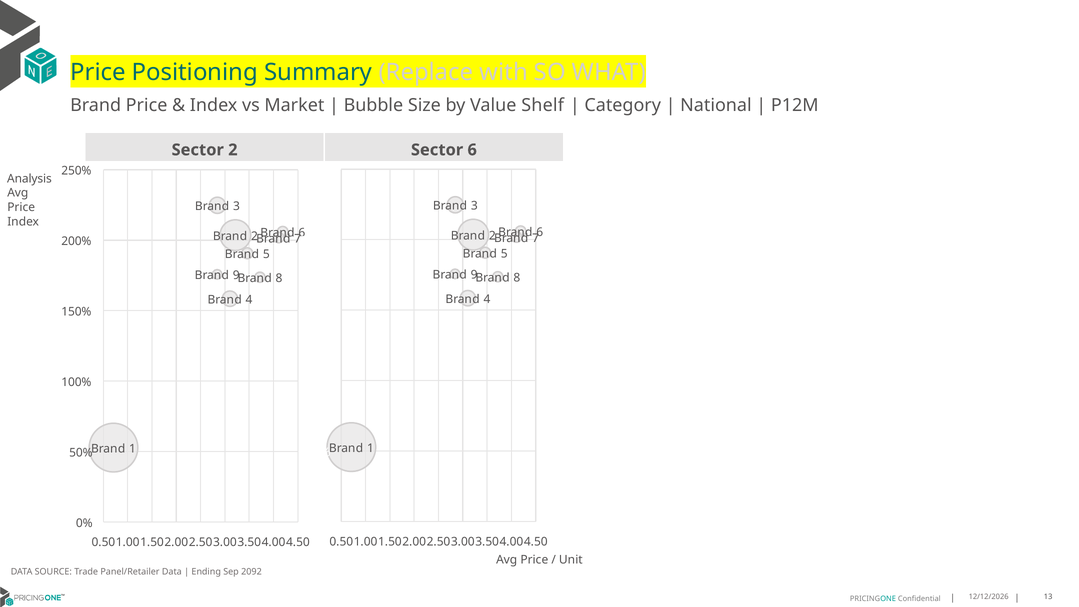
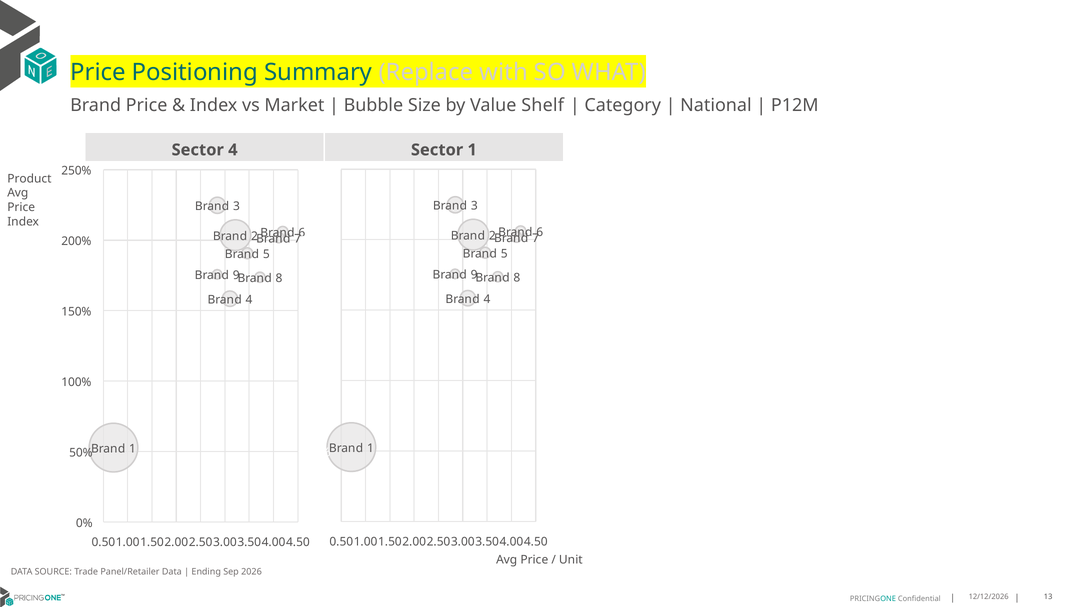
Sector 2: 2 -> 4
Sector 6: 6 -> 1
Analysis: Analysis -> Product
2092: 2092 -> 2026
